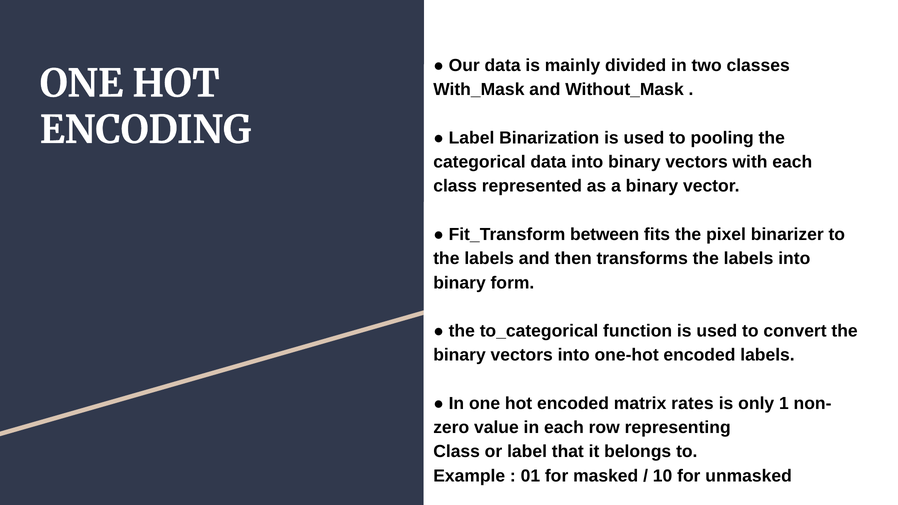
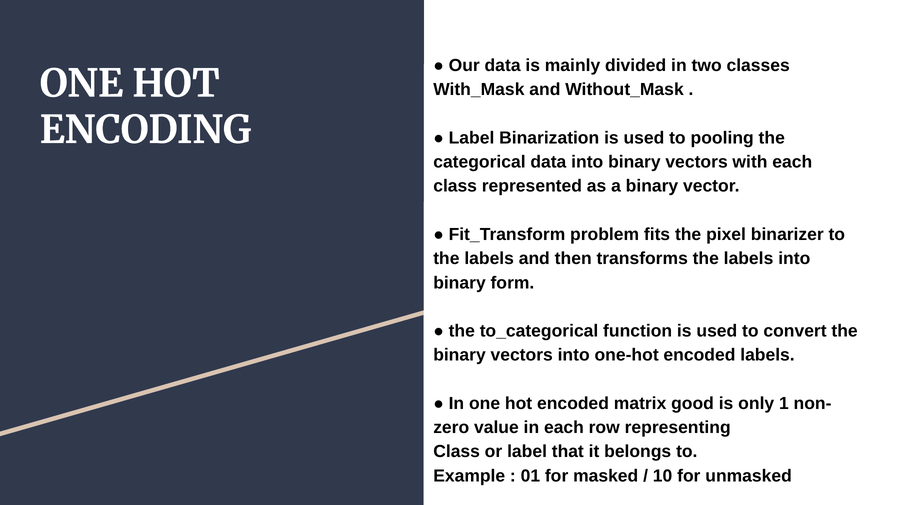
between: between -> problem
rates: rates -> good
